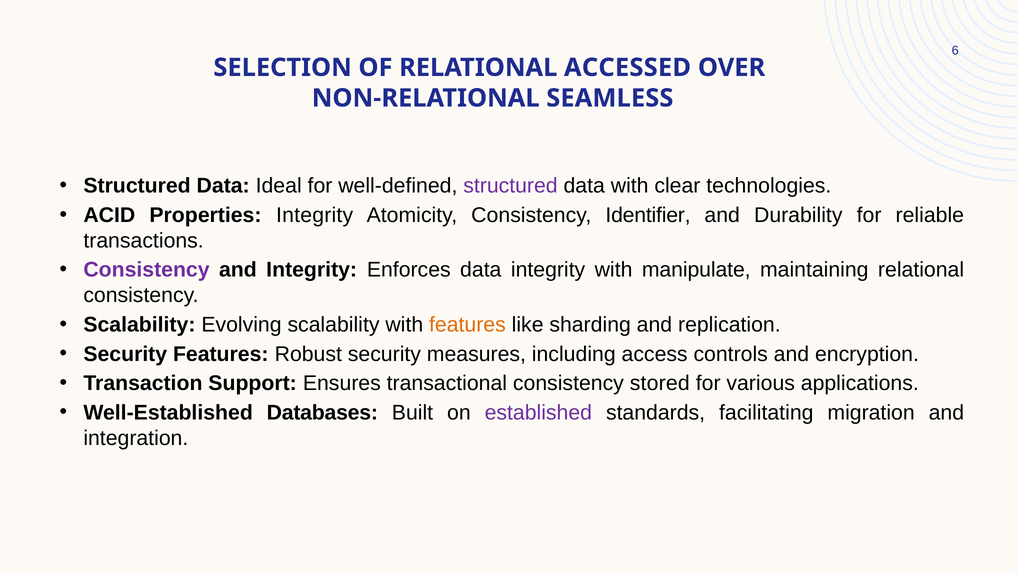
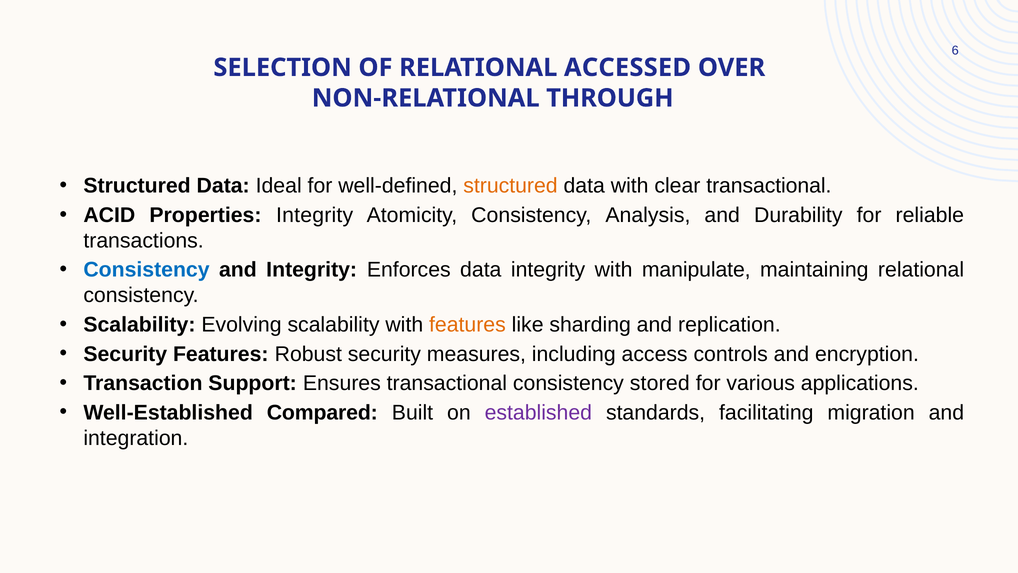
SEAMLESS: SEAMLESS -> THROUGH
structured at (510, 186) colour: purple -> orange
clear technologies: technologies -> transactional
Identifier: Identifier -> Analysis
Consistency at (147, 270) colour: purple -> blue
Databases: Databases -> Compared
